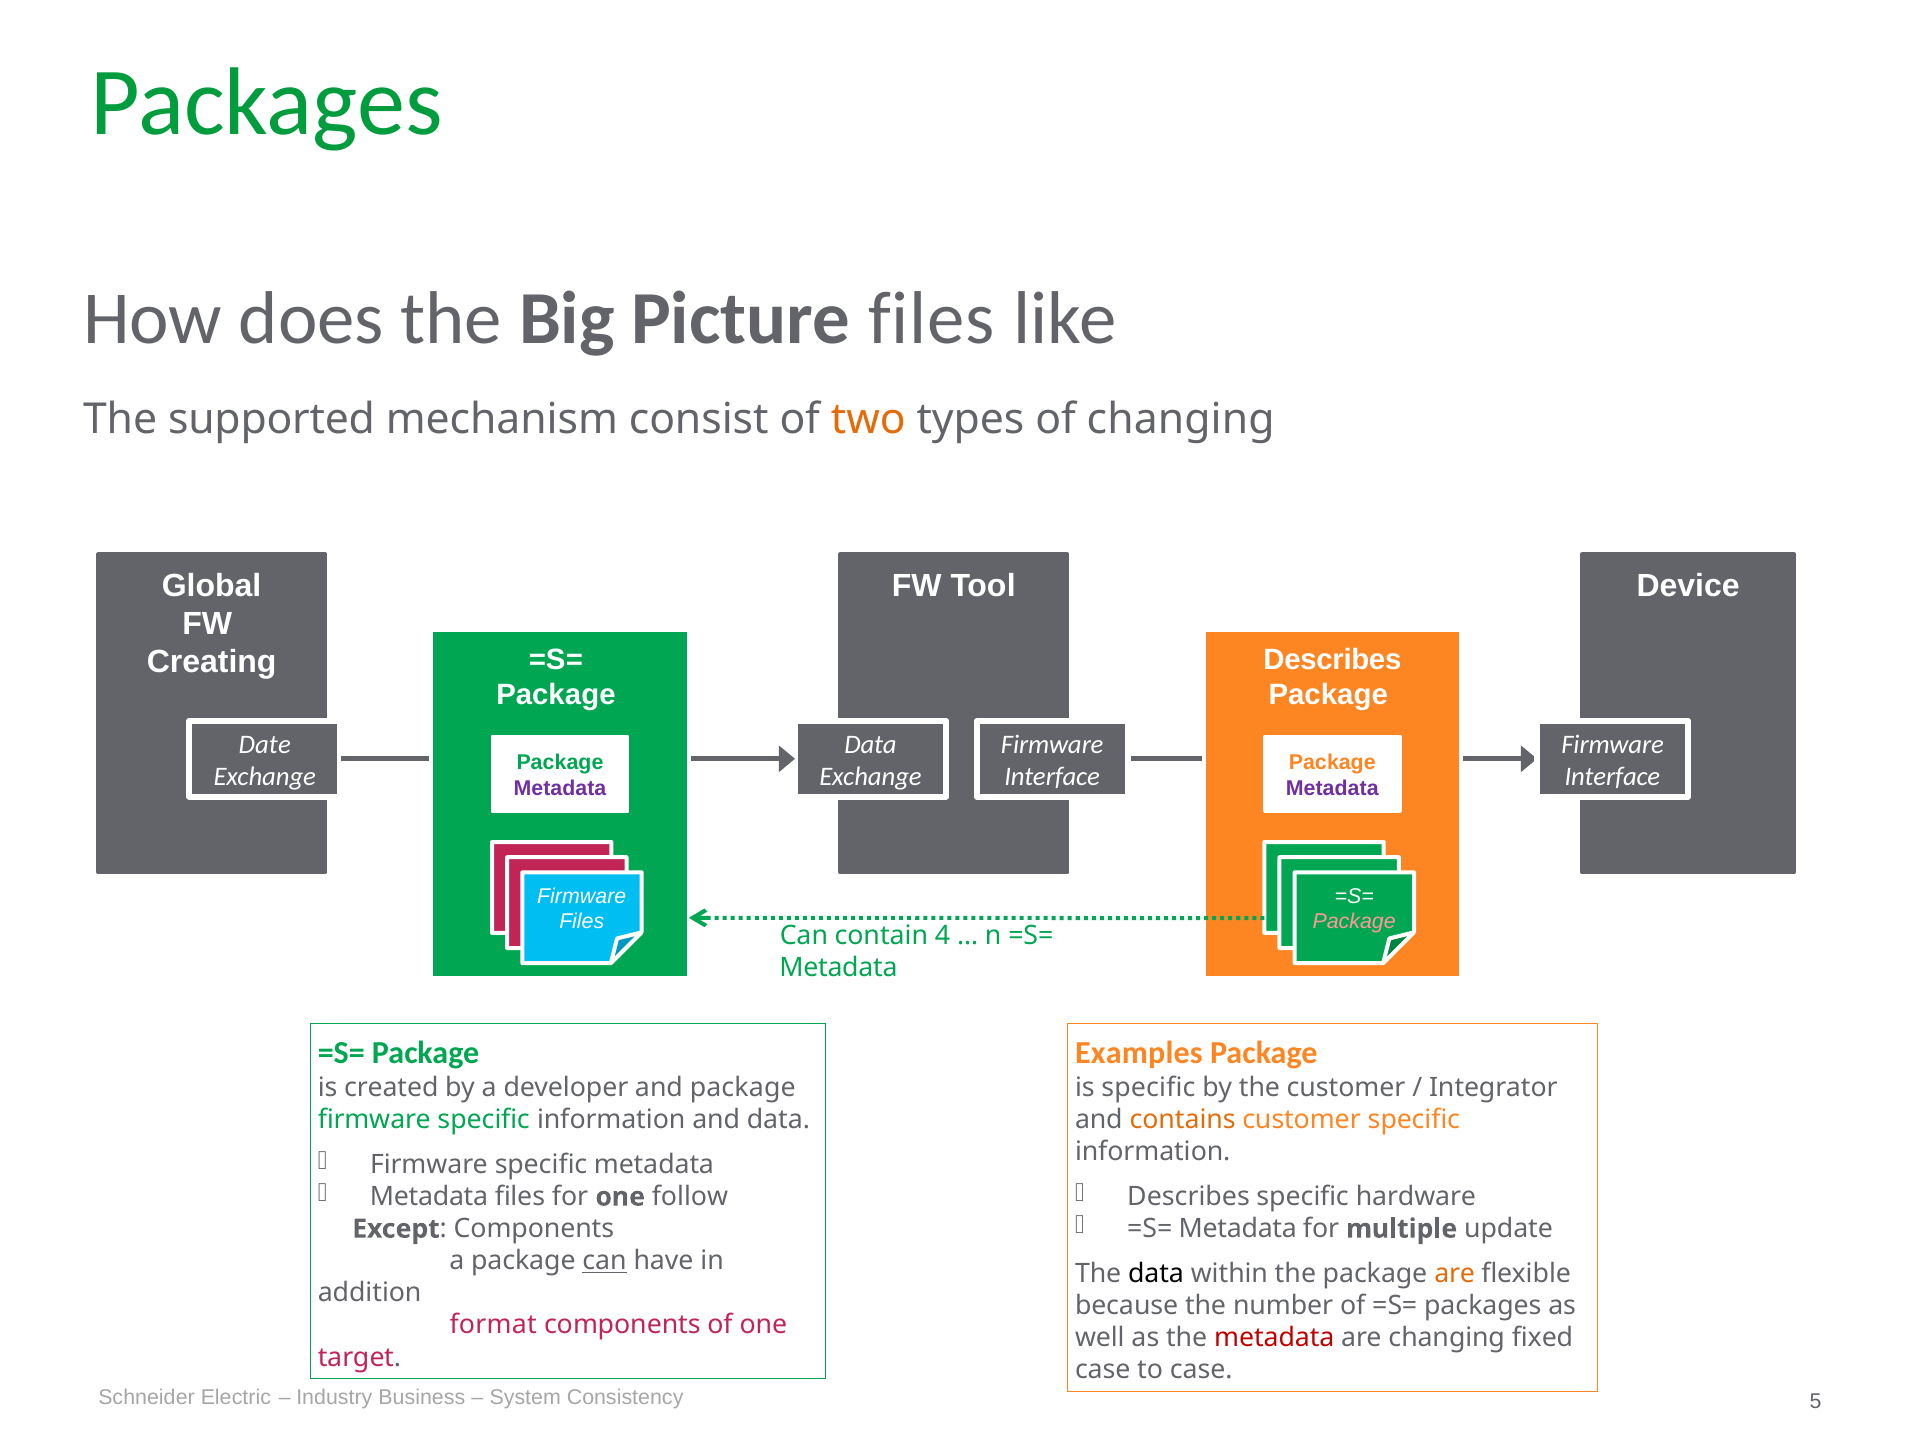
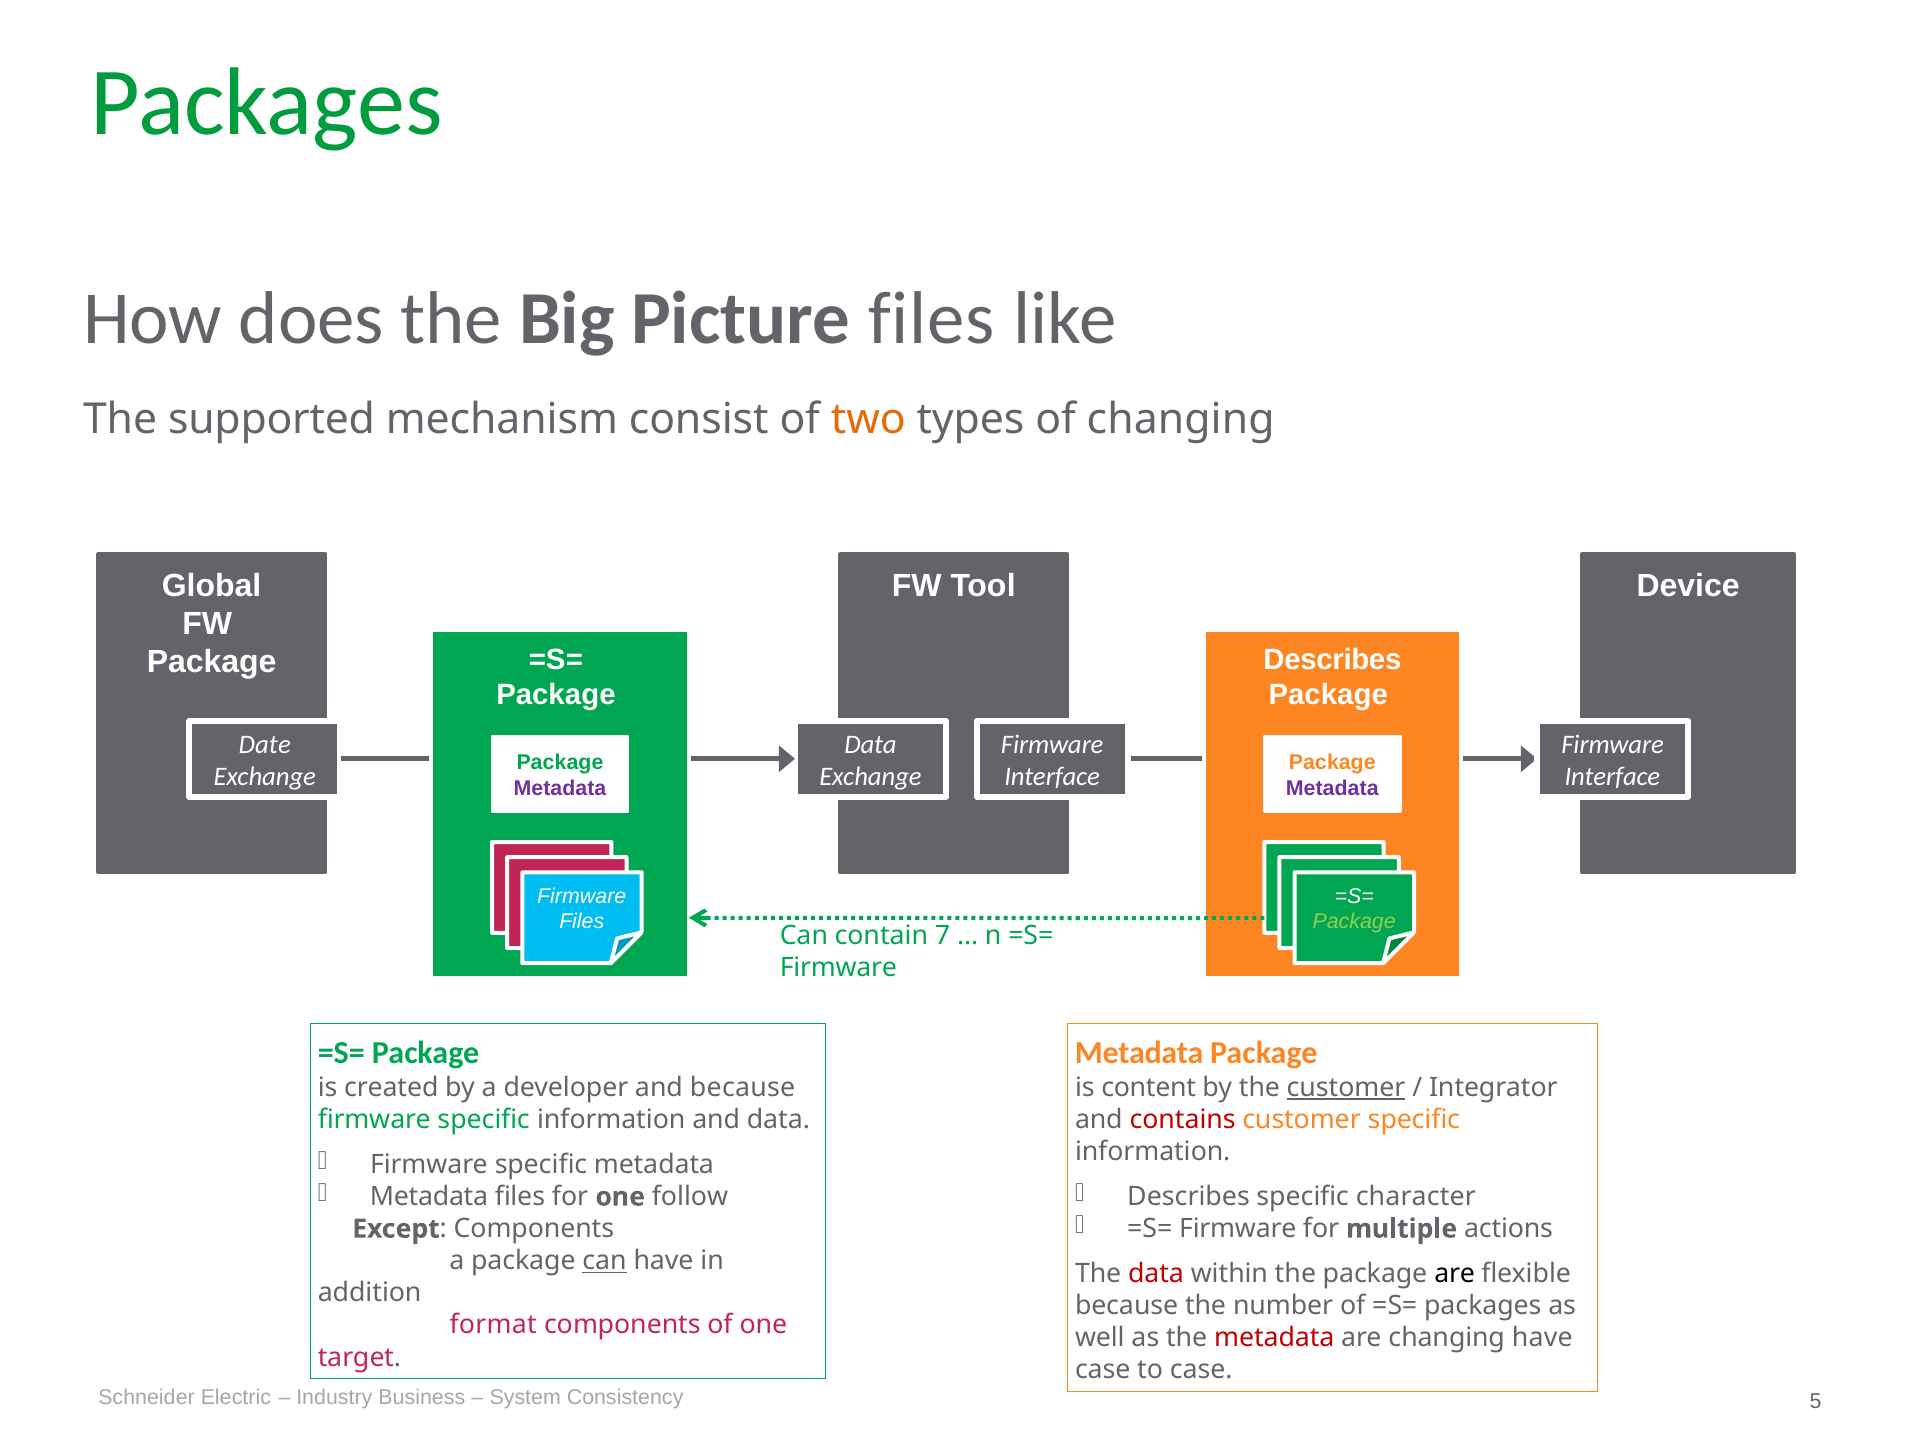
Creating at (212, 662): Creating -> Package
Package at (1354, 922) colour: pink -> light green
4: 4 -> 7
Metadata at (838, 968): Metadata -> Firmware
Examples at (1139, 1053): Examples -> Metadata
is specific: specific -> content
customer at (1346, 1088) underline: none -> present
and package: package -> because
contains colour: orange -> red
hardware: hardware -> character
Metadata at (1238, 1229): Metadata -> Firmware
update: update -> actions
data at (1156, 1274) colour: black -> red
are at (1455, 1274) colour: orange -> black
changing fixed: fixed -> have
